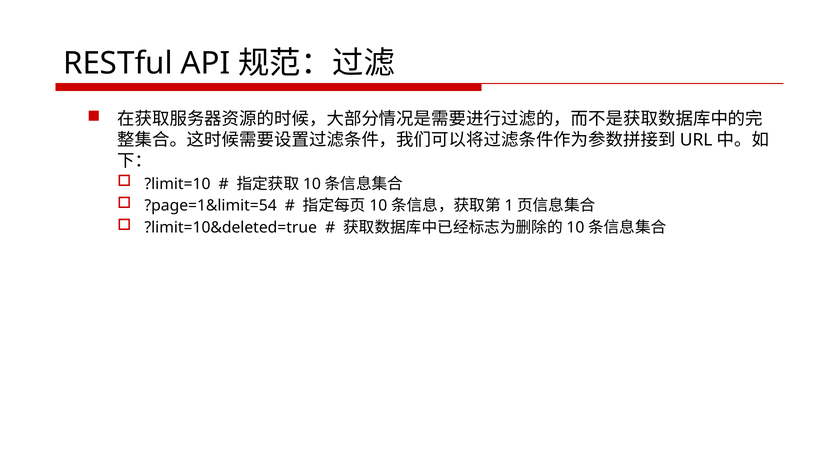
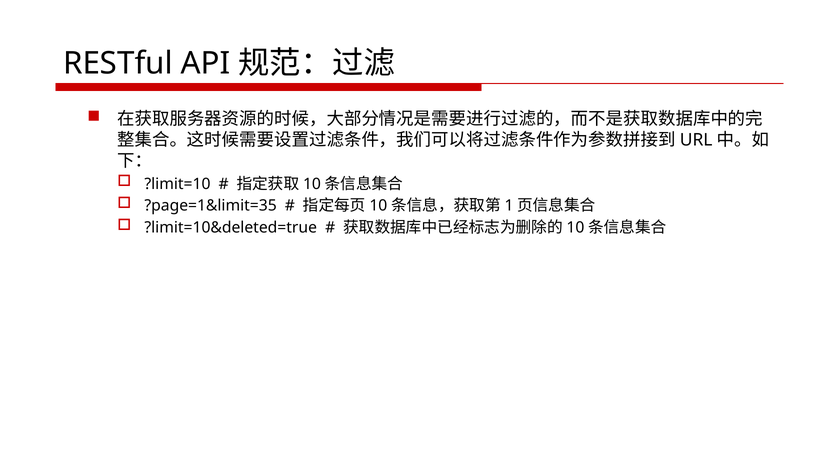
?page=1&limit=54: ?page=1&limit=54 -> ?page=1&limit=35
